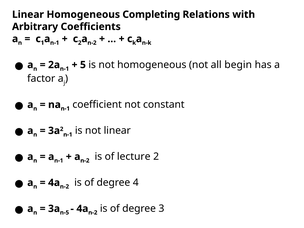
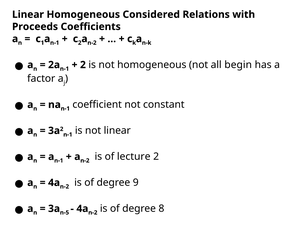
Completing: Completing -> Considered
Arbitrary: Arbitrary -> Proceeds
5 at (83, 65): 5 -> 2
4: 4 -> 9
3: 3 -> 8
